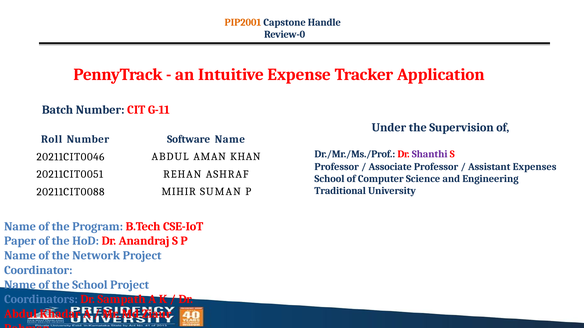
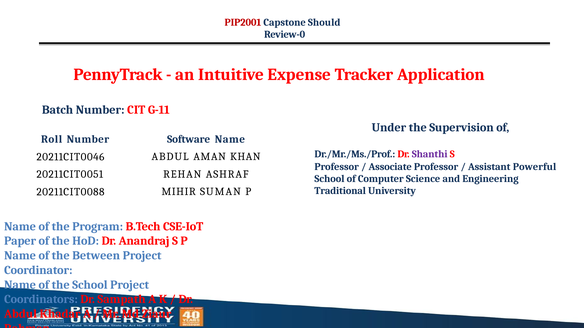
PIP2001 colour: orange -> red
Handle: Handle -> Should
Expenses: Expenses -> Powerful
Network: Network -> Between
